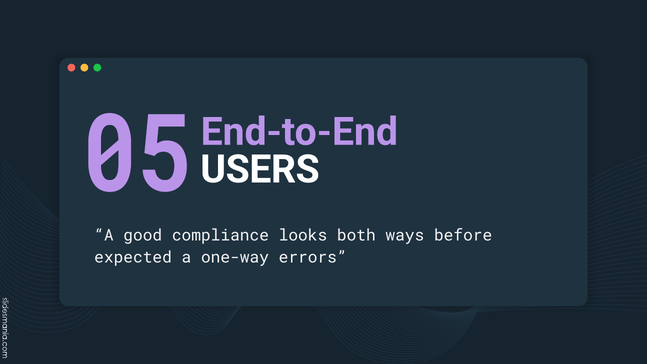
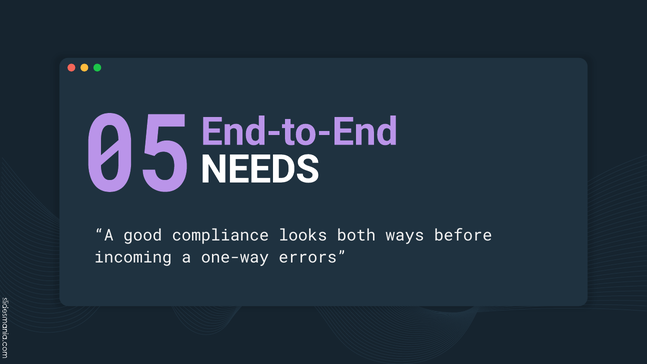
USERS: USERS -> NEEDS
expected: expected -> incoming
